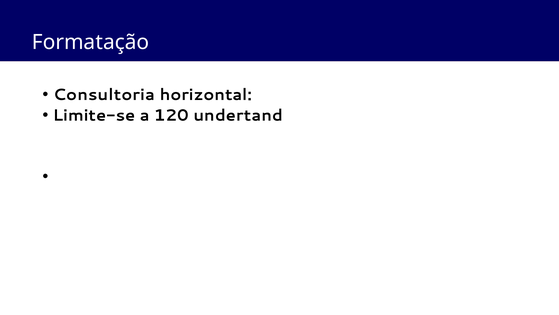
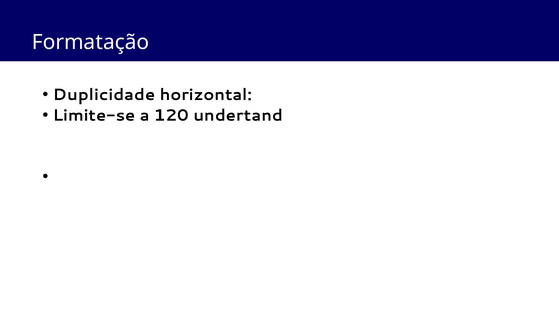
Consultoria: Consultoria -> Duplicidade
